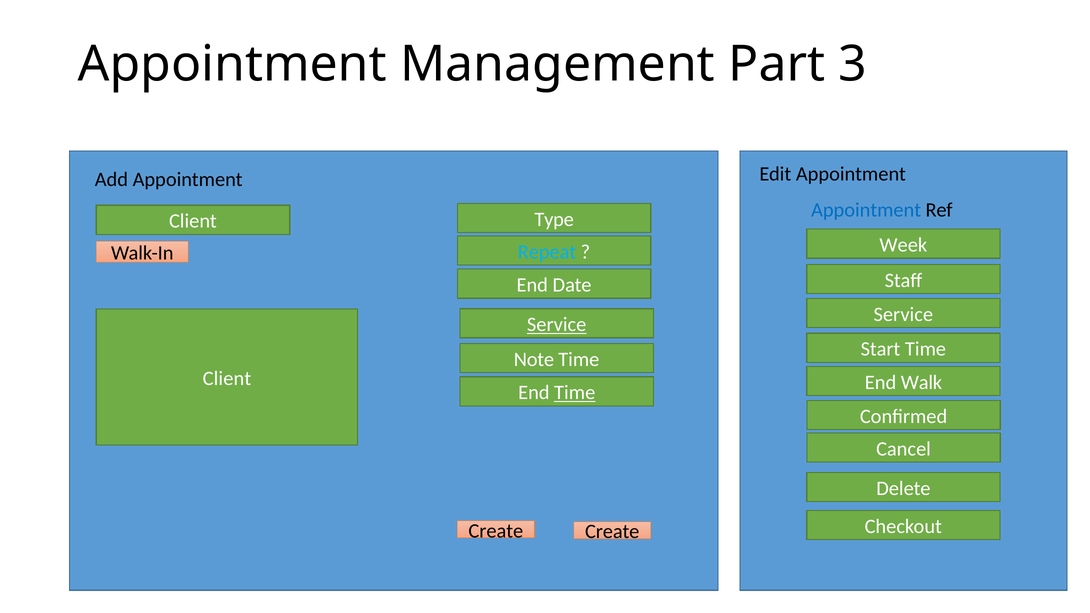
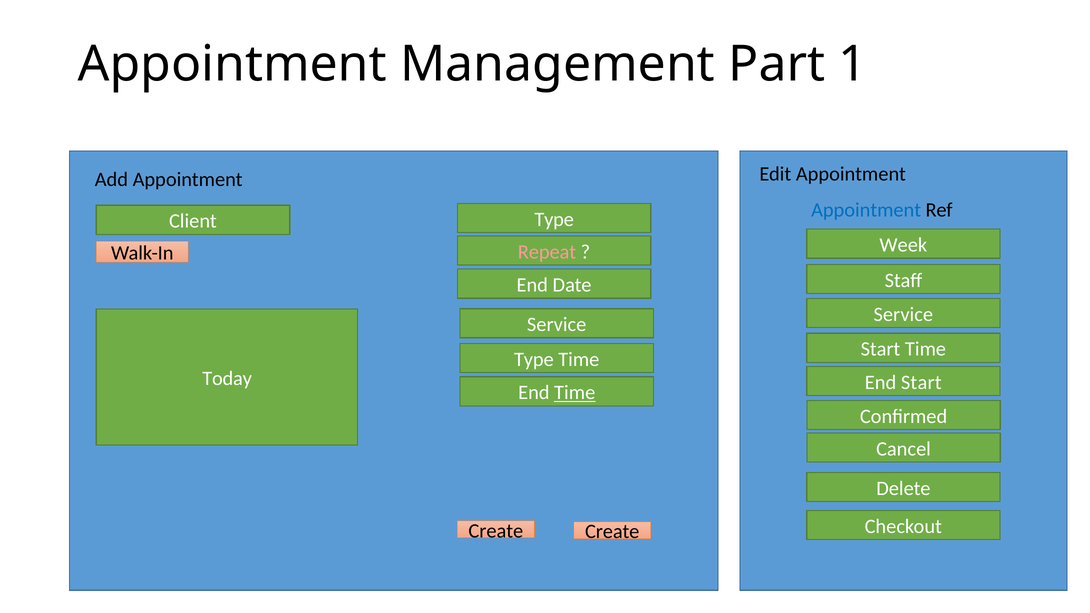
3: 3 -> 1
Repeat colour: light blue -> pink
Service at (557, 325) underline: present -> none
Note at (534, 360): Note -> Type
Client at (227, 378): Client -> Today
End Walk: Walk -> Start
